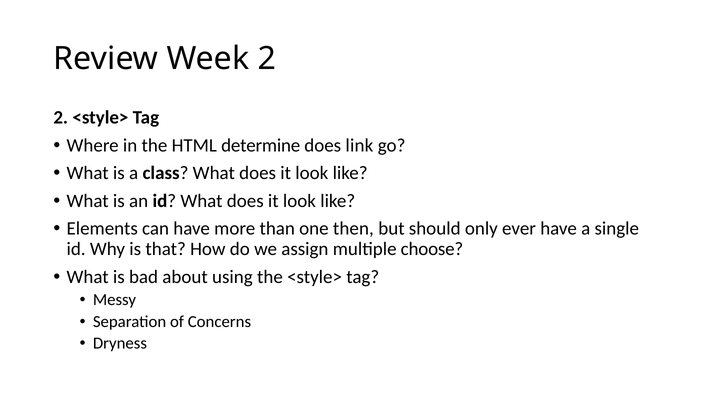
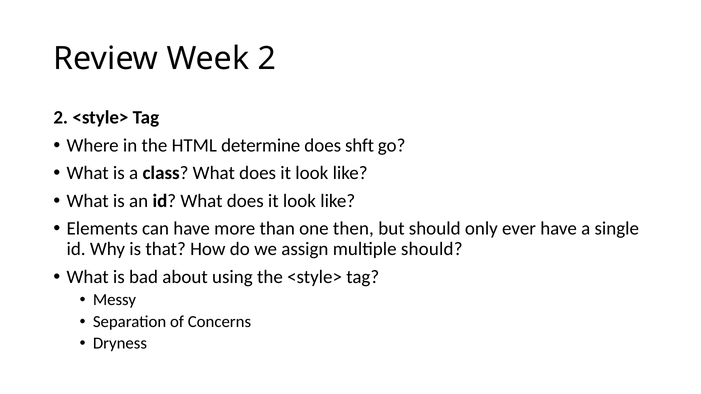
link: link -> shft
multiple choose: choose -> should
